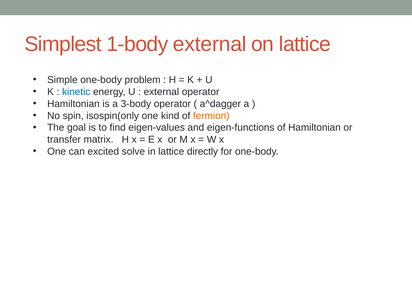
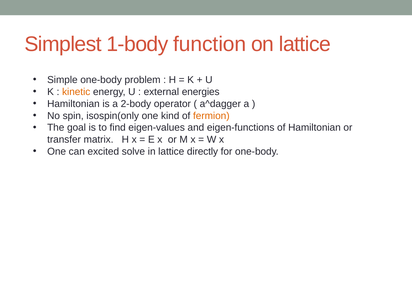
1-body external: external -> function
kinetic colour: blue -> orange
external operator: operator -> energies
3-body: 3-body -> 2-body
